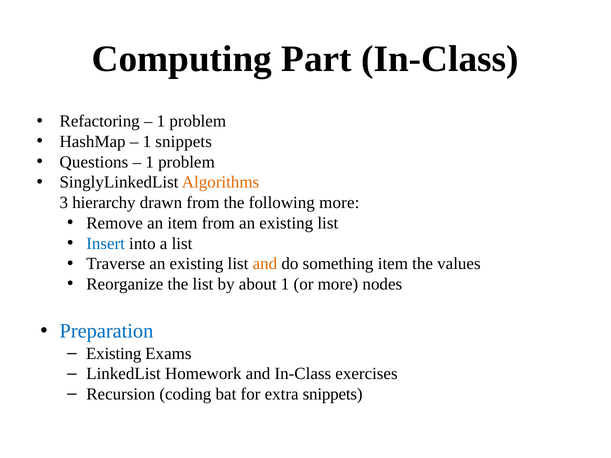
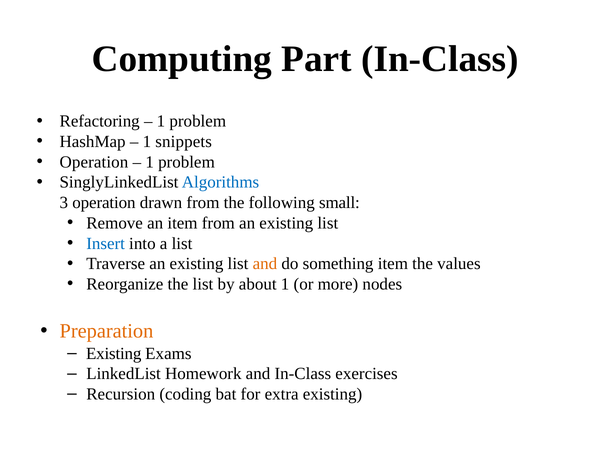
Questions at (94, 162): Questions -> Operation
Algorithms colour: orange -> blue
3 hierarchy: hierarchy -> operation
following more: more -> small
Preparation colour: blue -> orange
extra snippets: snippets -> existing
